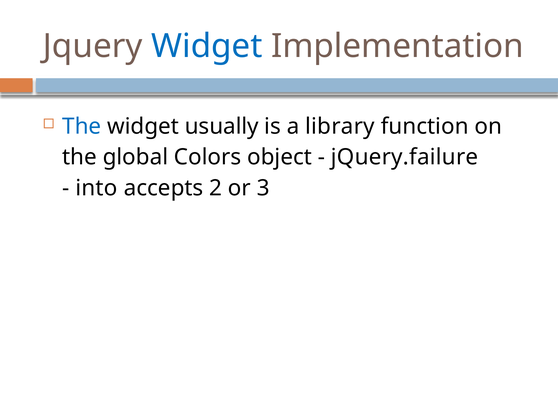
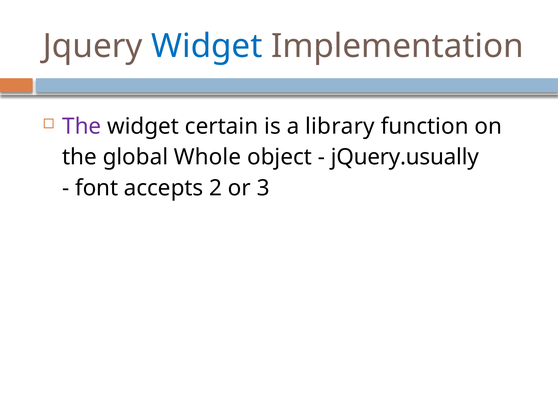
The at (82, 126) colour: blue -> purple
usually: usually -> certain
Colors: Colors -> Whole
jQuery.failure: jQuery.failure -> jQuery.usually
into: into -> font
